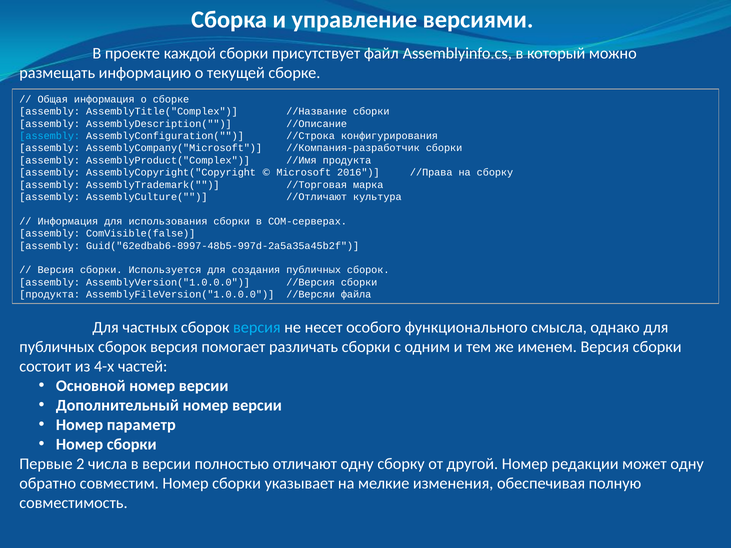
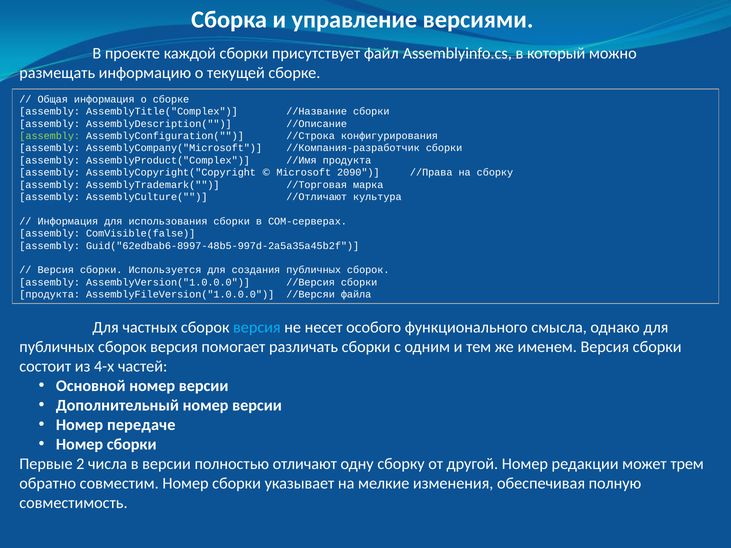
assembly at (50, 136) colour: light blue -> light green
2016: 2016 -> 2090
параметр: параметр -> передаче
может одну: одну -> трем
